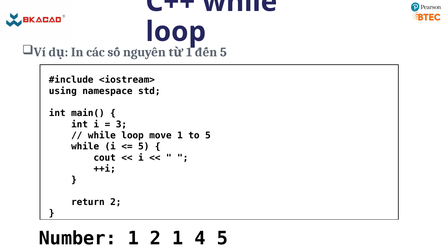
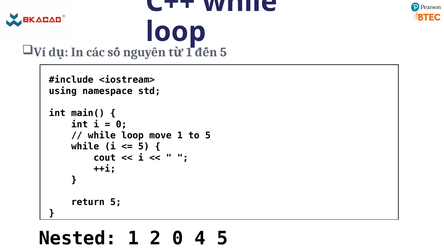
3 at (121, 124): 3 -> 0
return 2: 2 -> 5
Number: Number -> Nested
2 1: 1 -> 0
